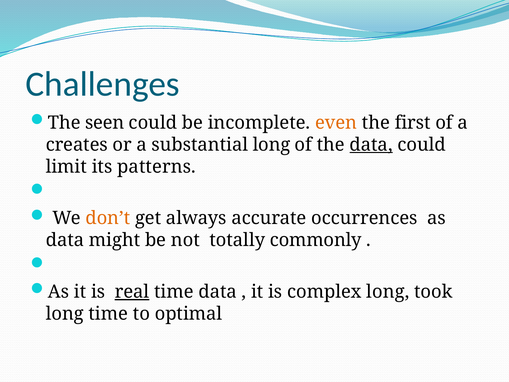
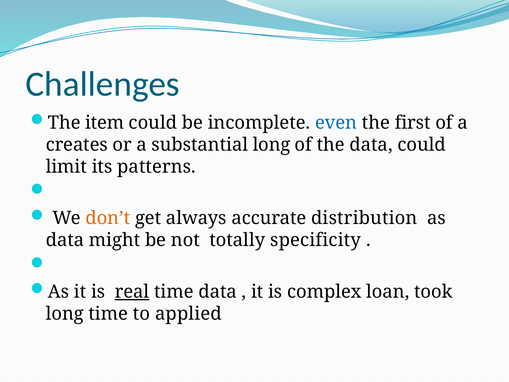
seen: seen -> item
even colour: orange -> blue
data at (371, 145) underline: present -> none
occurrences: occurrences -> distribution
commonly: commonly -> specificity
complex long: long -> loan
optimal: optimal -> applied
